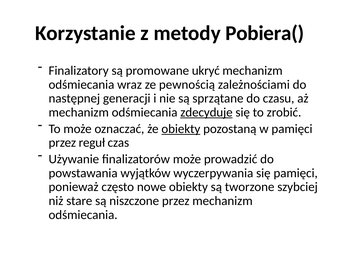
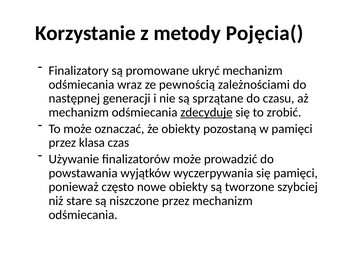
Pobiera(: Pobiera( -> Pojęcia(
obiekty at (181, 129) underline: present -> none
reguł: reguł -> klasa
